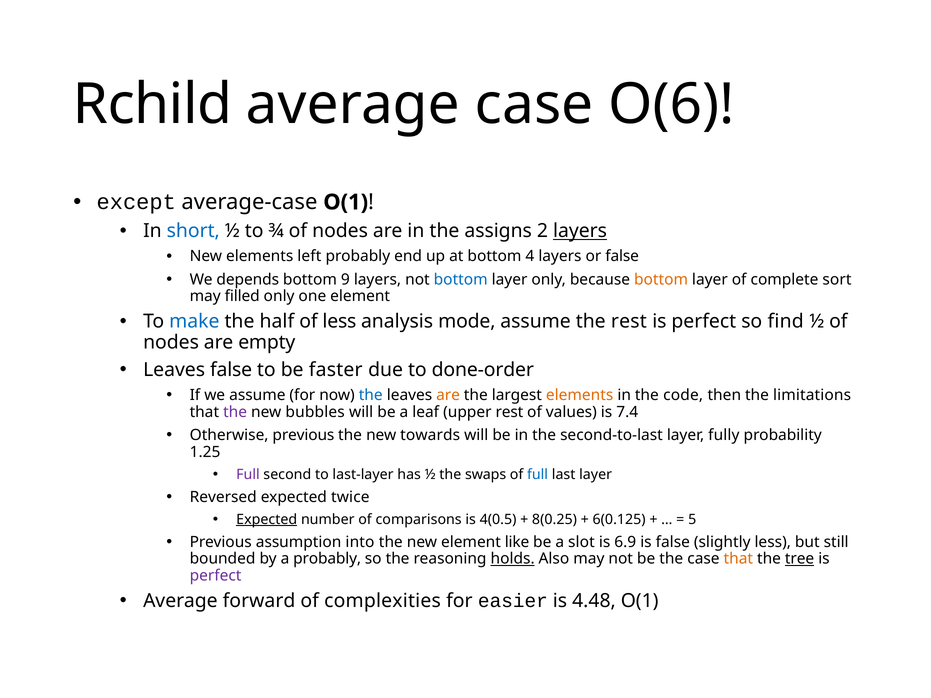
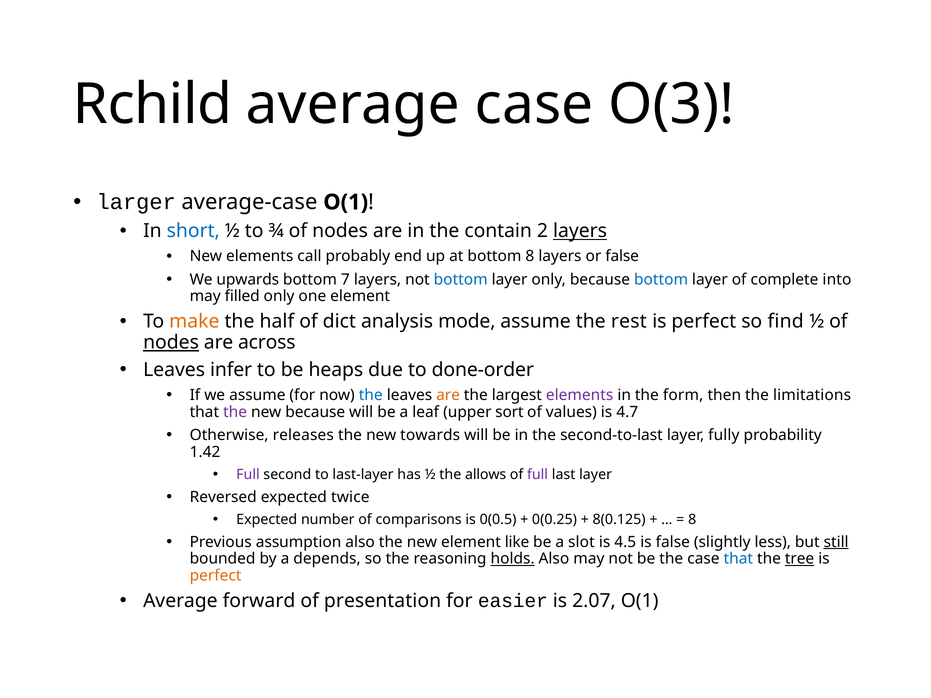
O(6: O(6 -> O(3
except: except -> larger
assigns: assigns -> contain
left: left -> call
bottom 4: 4 -> 8
depends: depends -> upwards
9: 9 -> 7
bottom at (661, 280) colour: orange -> blue
sort: sort -> into
make colour: blue -> orange
of less: less -> dict
nodes at (171, 343) underline: none -> present
empty: empty -> across
Leaves false: false -> infer
faster: faster -> heaps
elements at (580, 395) colour: orange -> purple
code: code -> form
new bubbles: bubbles -> because
upper rest: rest -> sort
7.4: 7.4 -> 4.7
Otherwise previous: previous -> releases
1.25: 1.25 -> 1.42
swaps: swaps -> allows
full at (538, 475) colour: blue -> purple
Expected at (267, 520) underline: present -> none
4(0.5: 4(0.5 -> 0(0.5
8(0.25: 8(0.25 -> 0(0.25
6(0.125: 6(0.125 -> 8(0.125
5 at (692, 520): 5 -> 8
assumption into: into -> also
6.9: 6.9 -> 4.5
still underline: none -> present
a probably: probably -> depends
that at (738, 559) colour: orange -> blue
perfect at (216, 576) colour: purple -> orange
complexities: complexities -> presentation
4.48: 4.48 -> 2.07
